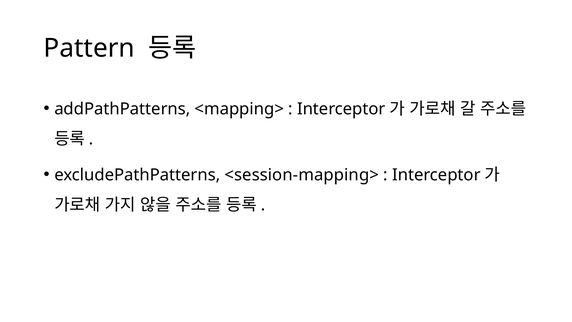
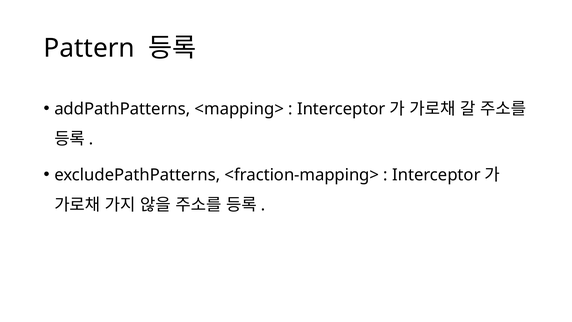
<session-mapping>: <session-mapping> -> <fraction-mapping>
